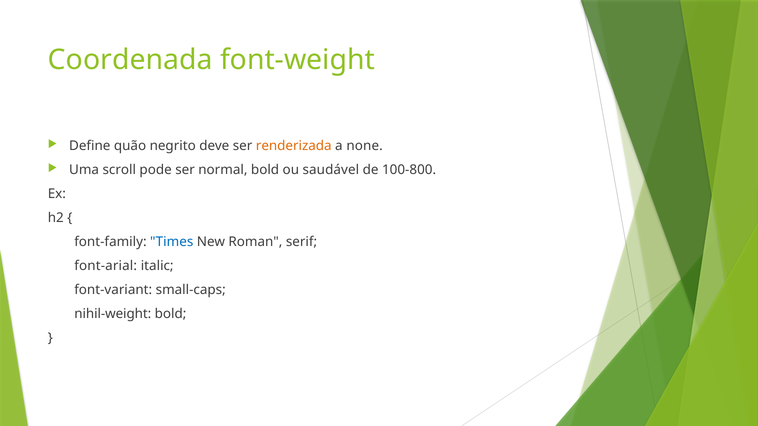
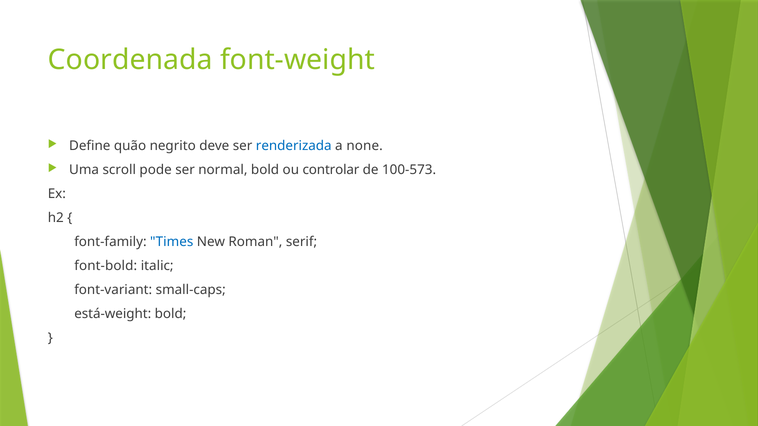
renderizada colour: orange -> blue
saudável: saudável -> controlar
100-800: 100-800 -> 100-573
font-arial: font-arial -> font-bold
nihil-weight: nihil-weight -> está-weight
